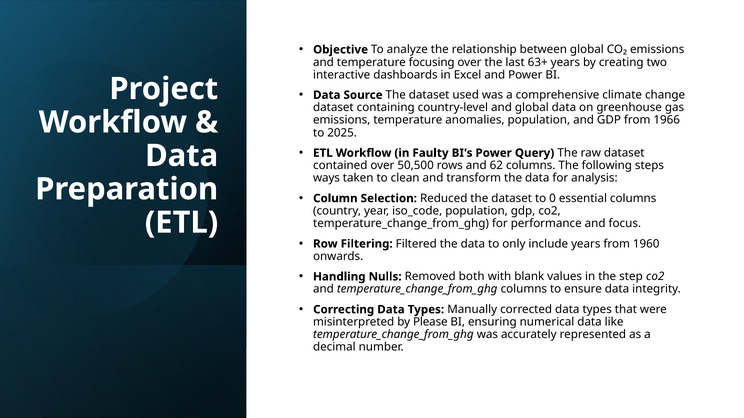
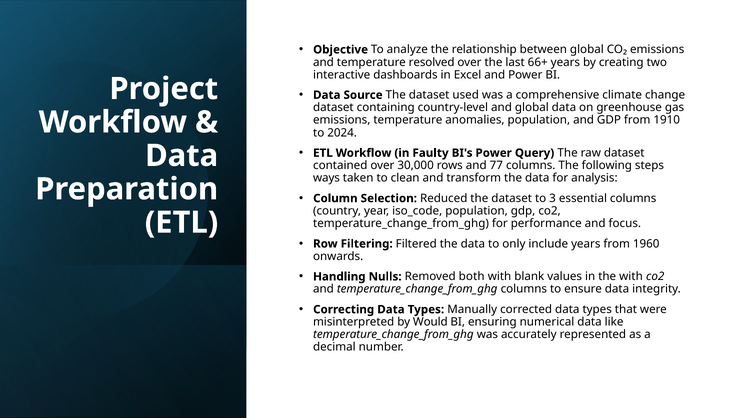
focusing: focusing -> resolved
63+: 63+ -> 66+
1966: 1966 -> 1910
2025: 2025 -> 2024
50,500: 50,500 -> 30,000
62: 62 -> 77
0: 0 -> 3
the step: step -> with
Please: Please -> Would
